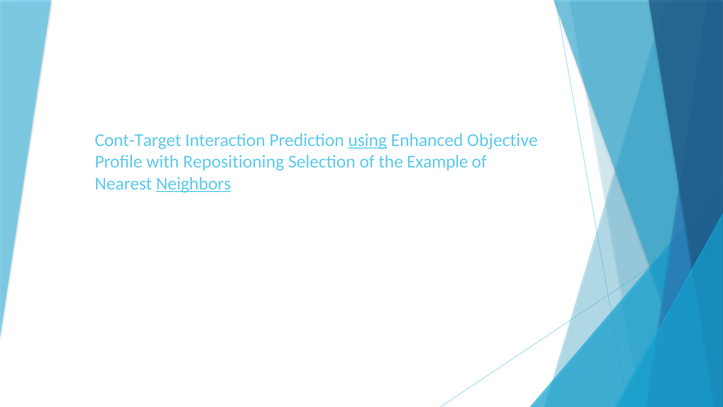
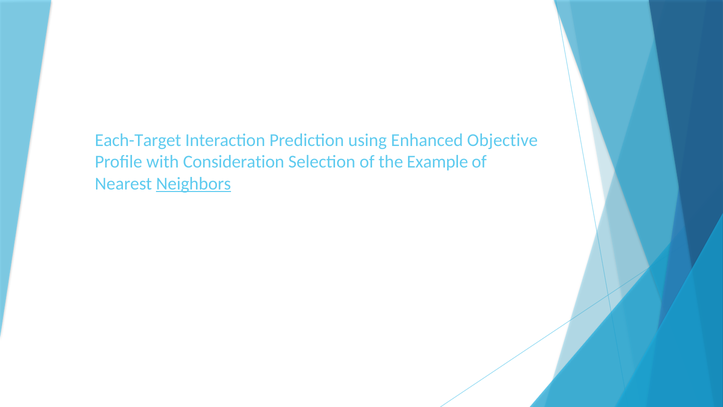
Cont-Target: Cont-Target -> Each-Target
using underline: present -> none
Repositioning: Repositioning -> Consideration
